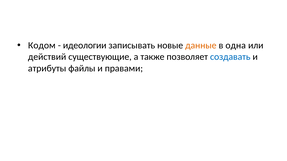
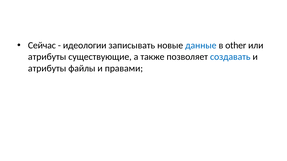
Кодом: Кодом -> Сейчас
данные colour: orange -> blue
одна: одна -> other
действий at (47, 57): действий -> атрибуты
